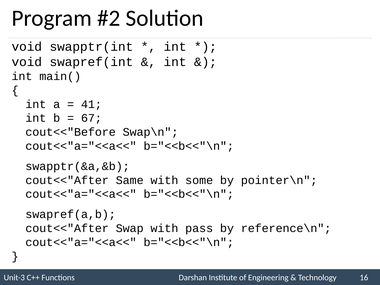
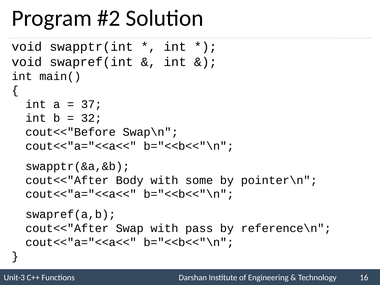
41: 41 -> 37
67: 67 -> 32
Same: Same -> Body
